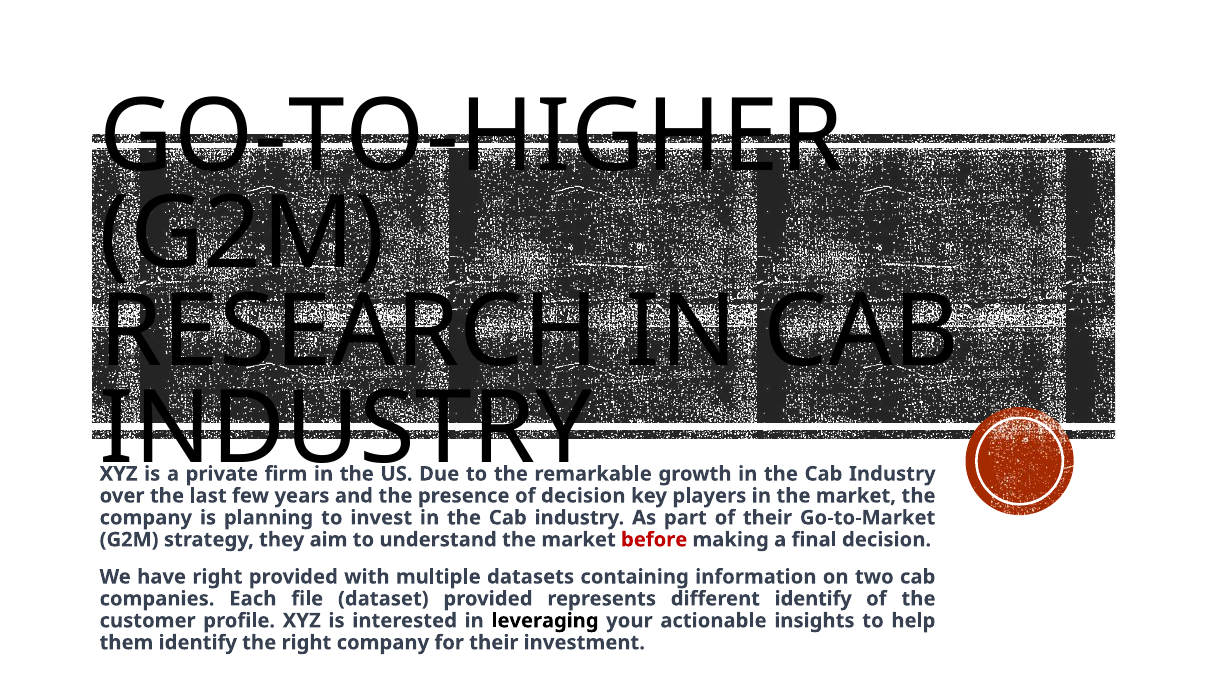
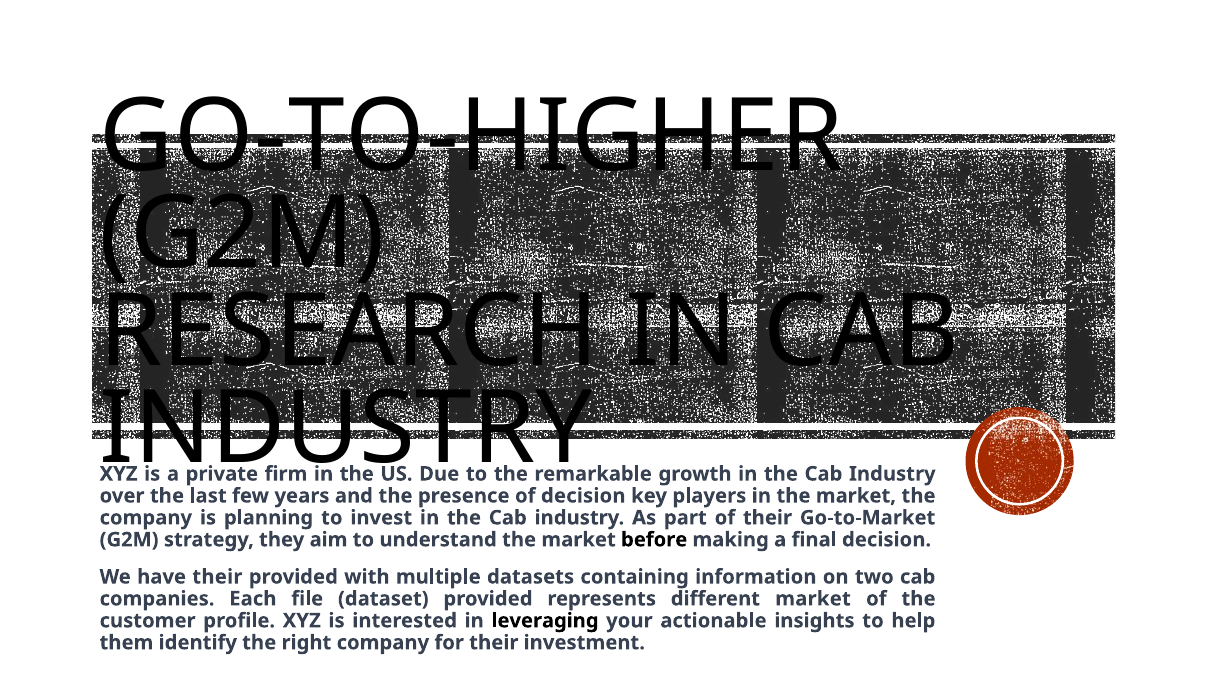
before colour: red -> black
have right: right -> their
different identify: identify -> market
